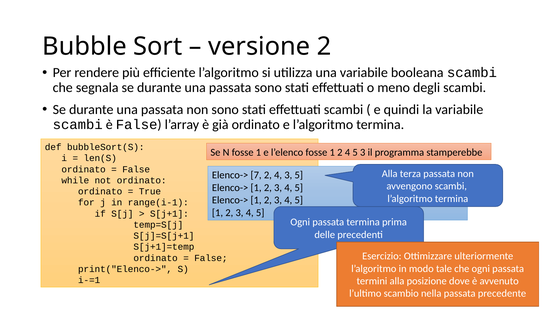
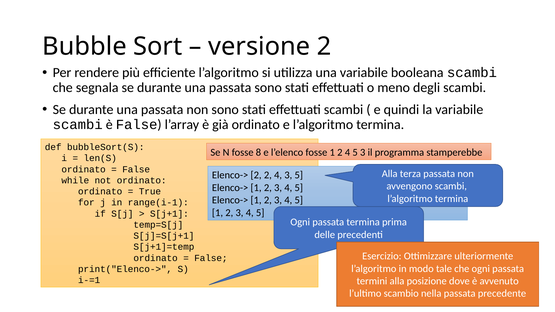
N fosse 1: 1 -> 8
Elenco-> 7: 7 -> 2
